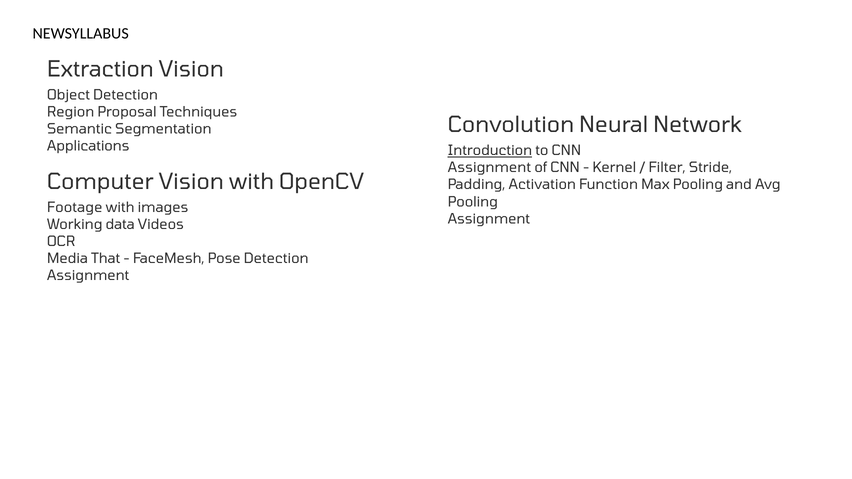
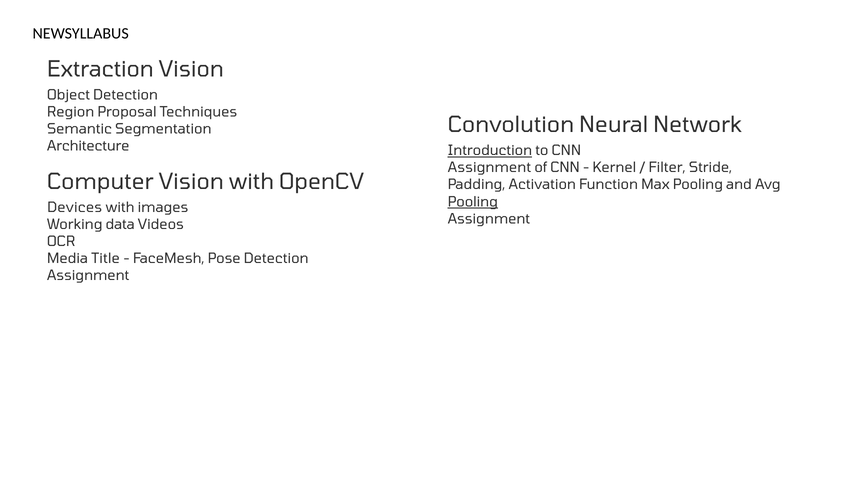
Applications: Applications -> Architecture
Pooling at (473, 202) underline: none -> present
Footage: Footage -> Devices
That: That -> Title
